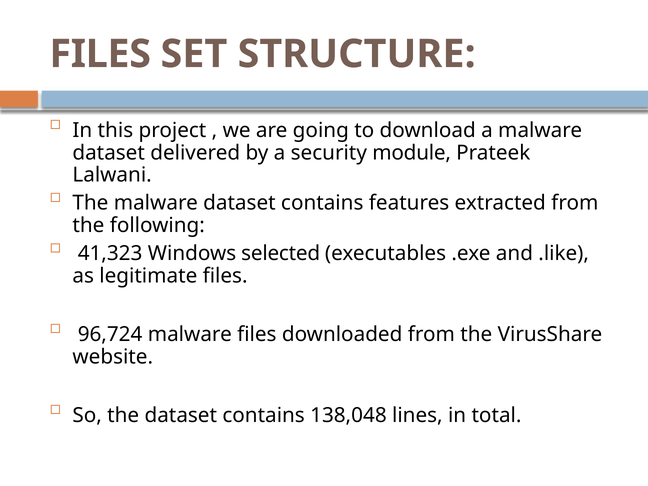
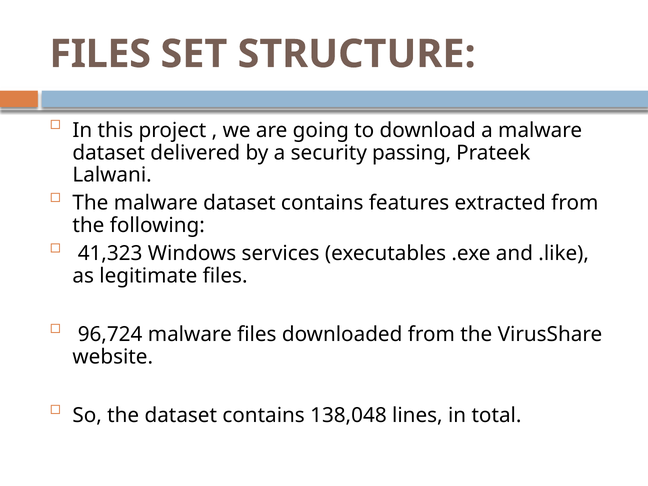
module: module -> passing
selected: selected -> services
